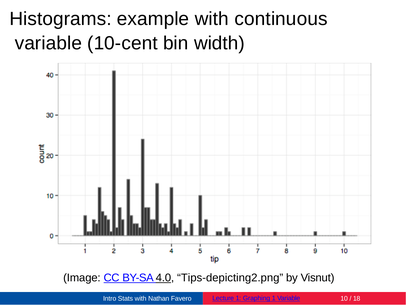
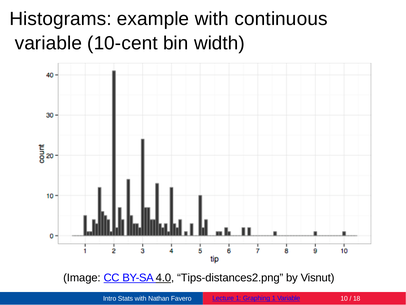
Tips-depicting2.png: Tips-depicting2.png -> Tips-distances2.png
